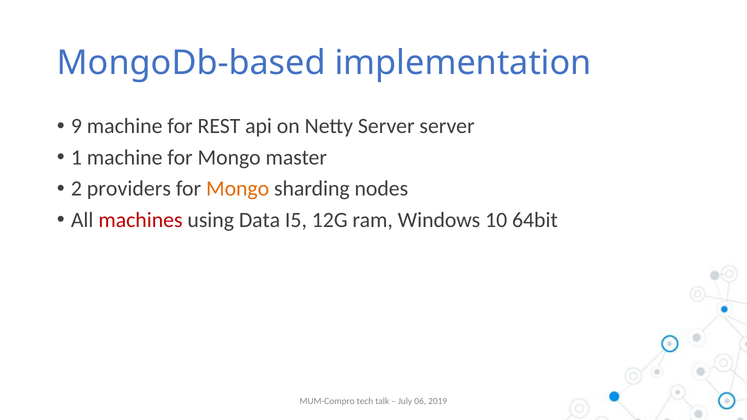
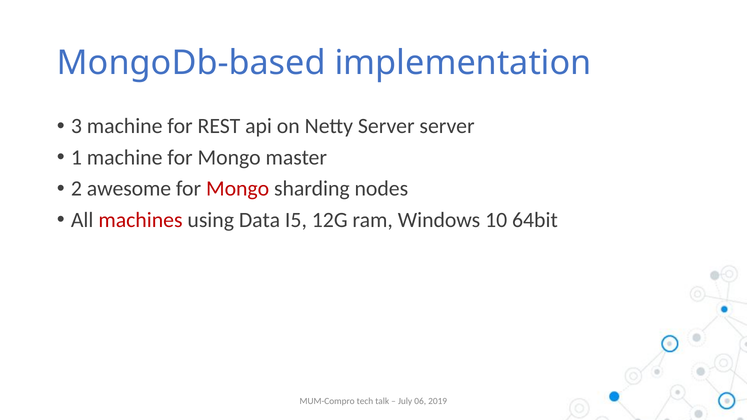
9: 9 -> 3
providers: providers -> awesome
Mongo at (238, 189) colour: orange -> red
